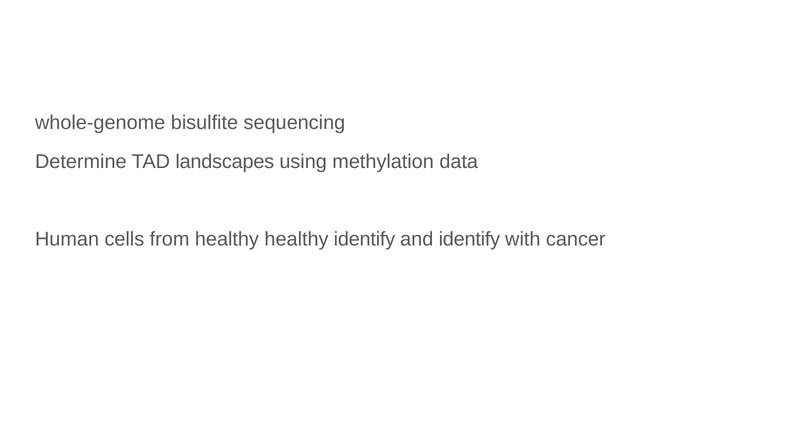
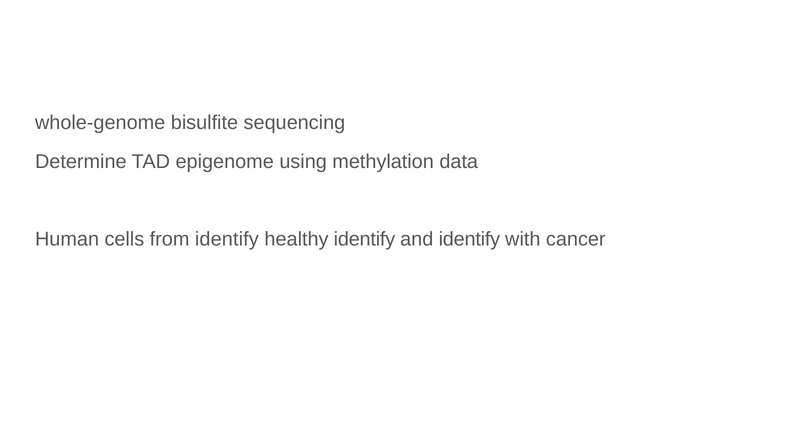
landscapes: landscapes -> epigenome
from healthy: healthy -> identify
